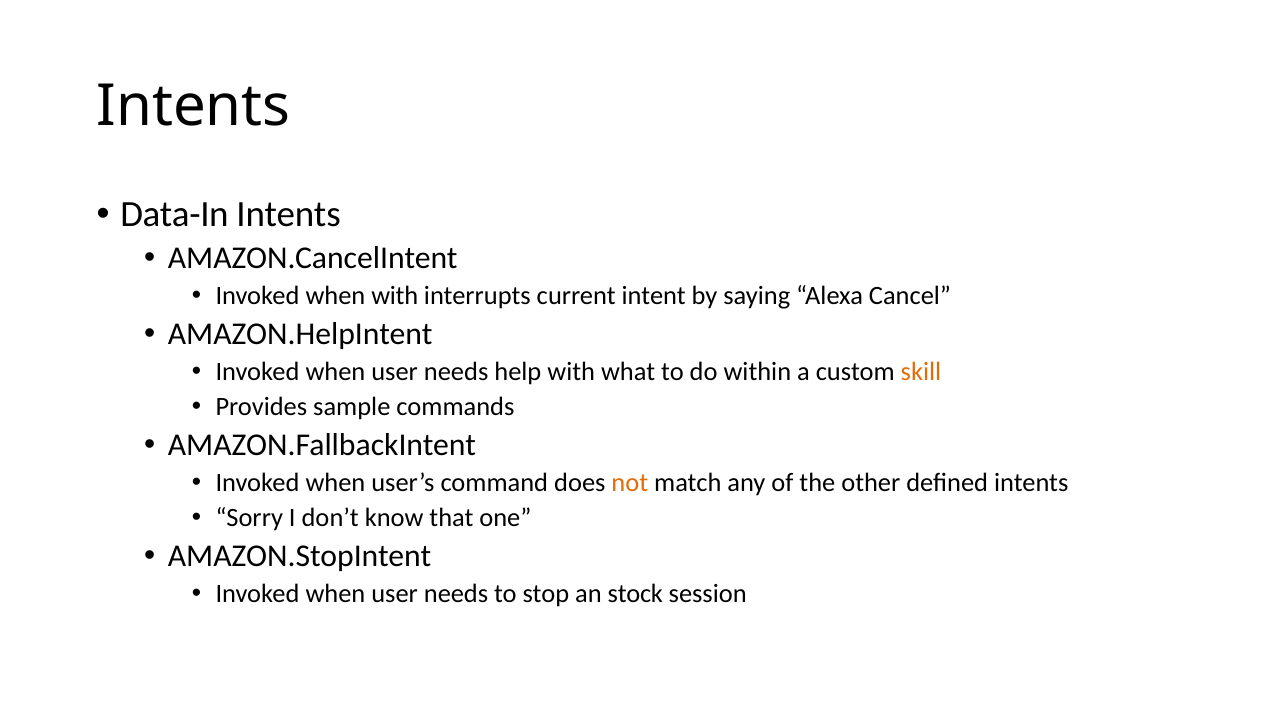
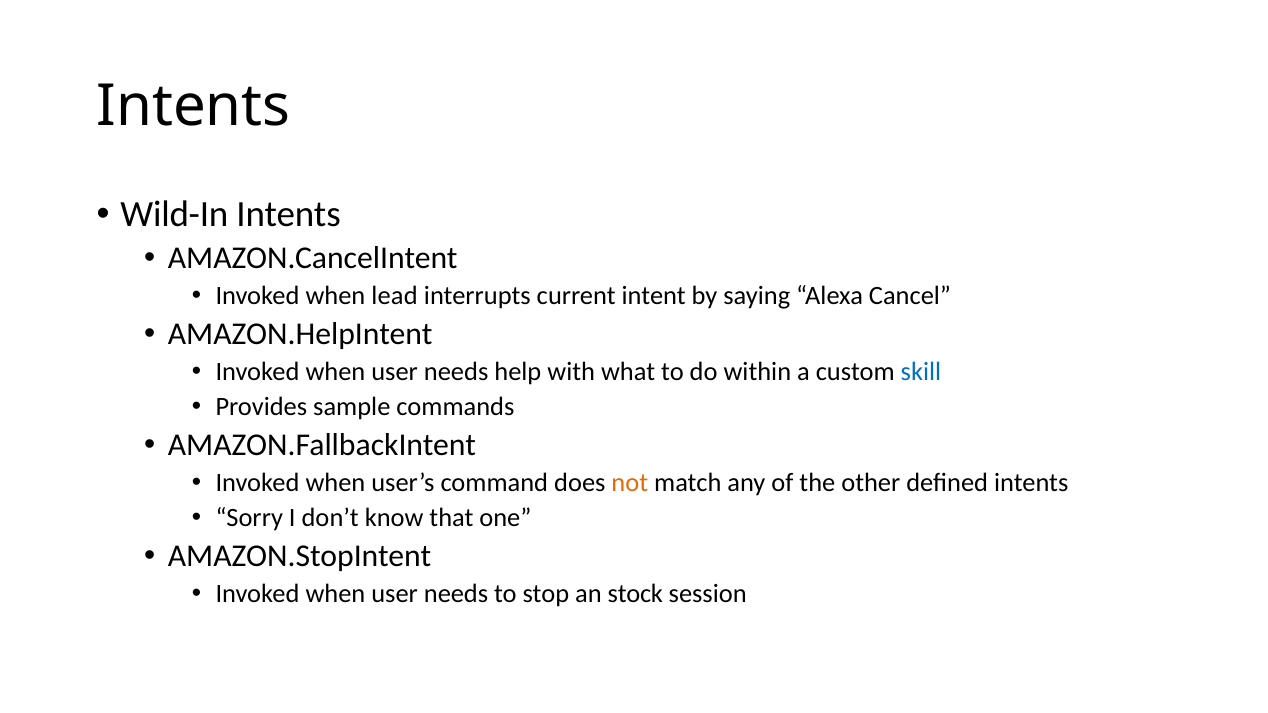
Data-In: Data-In -> Wild-In
when with: with -> lead
skill colour: orange -> blue
